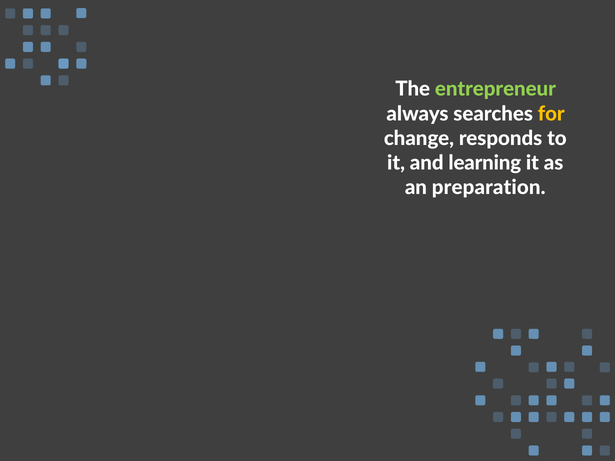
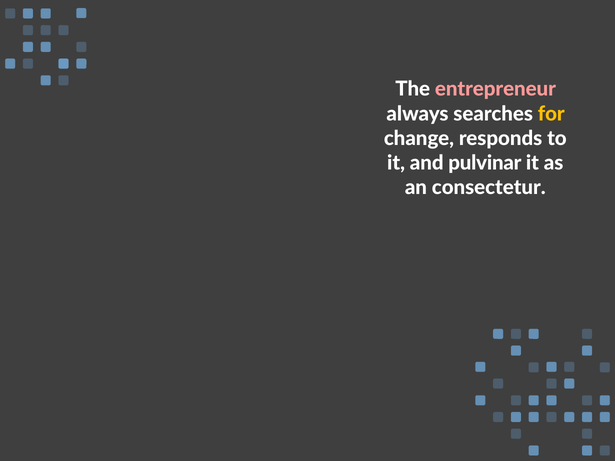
entrepreneur colour: light green -> pink
learning: learning -> pulvinar
preparation: preparation -> consectetur
